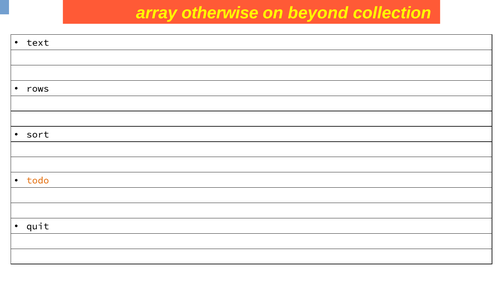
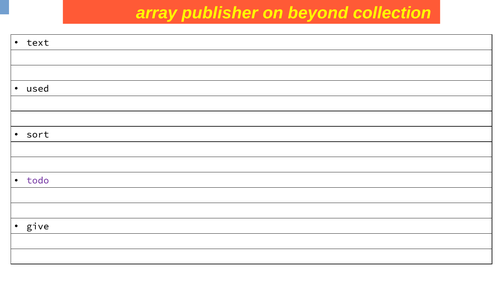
otherwise: otherwise -> publisher
rows: rows -> used
todo colour: orange -> purple
quit: quit -> give
